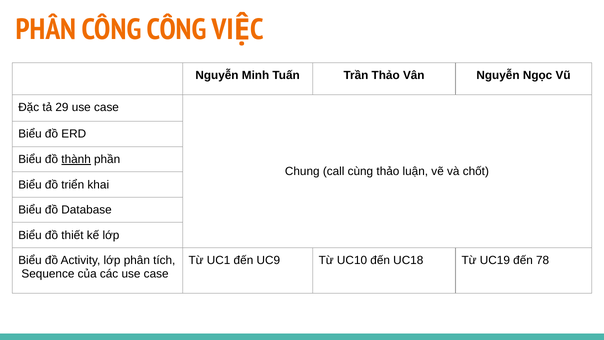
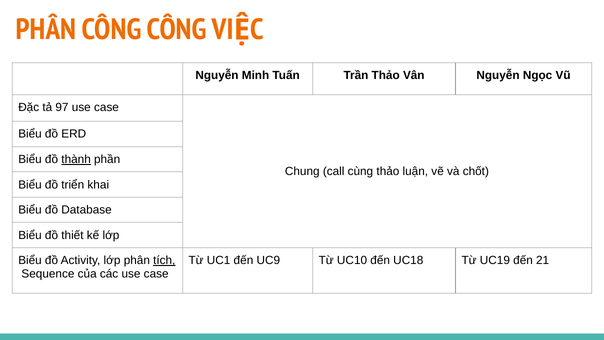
29: 29 -> 97
tích underline: none -> present
78: 78 -> 21
